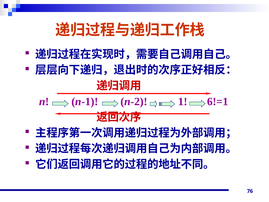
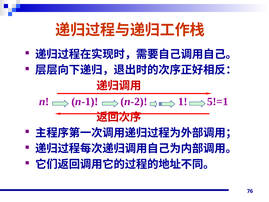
6!=1: 6!=1 -> 5!=1
